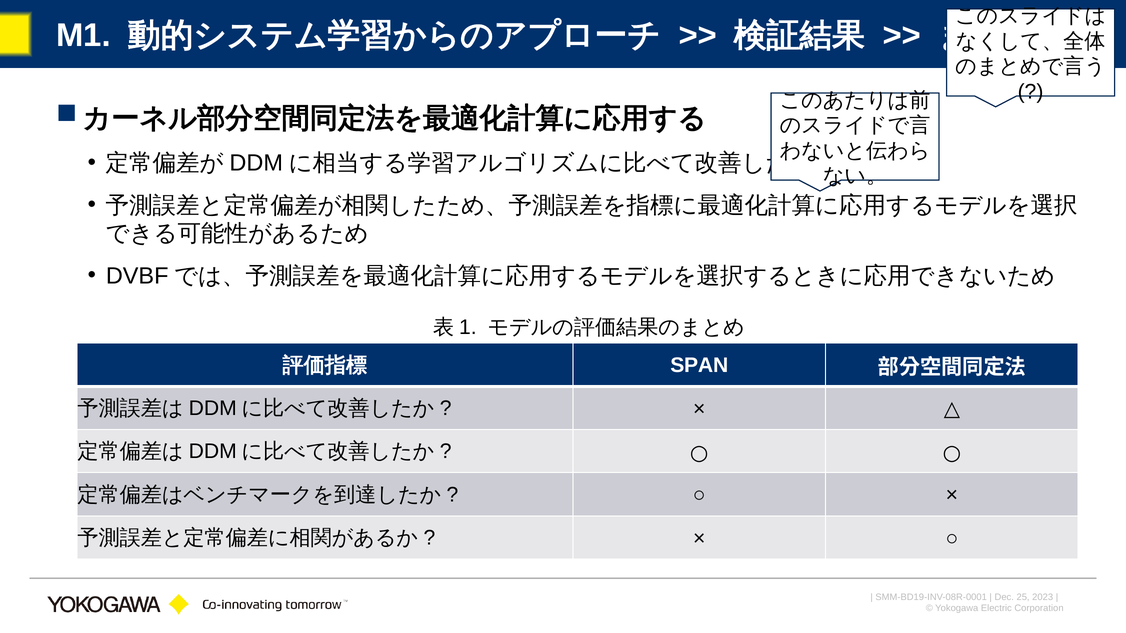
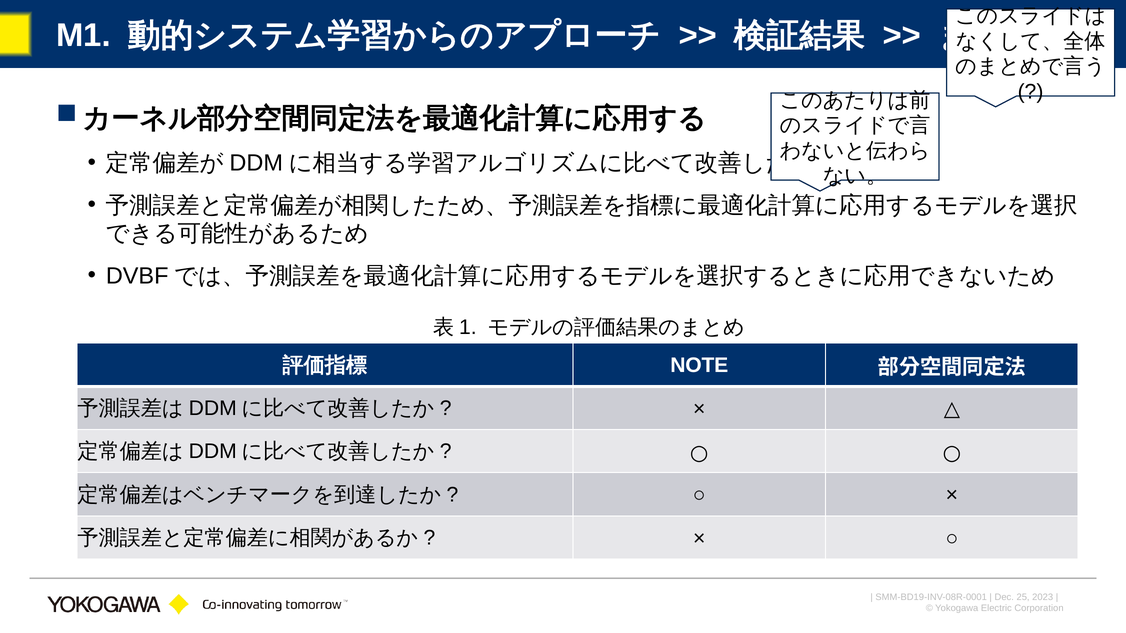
SPAN: SPAN -> NOTE
